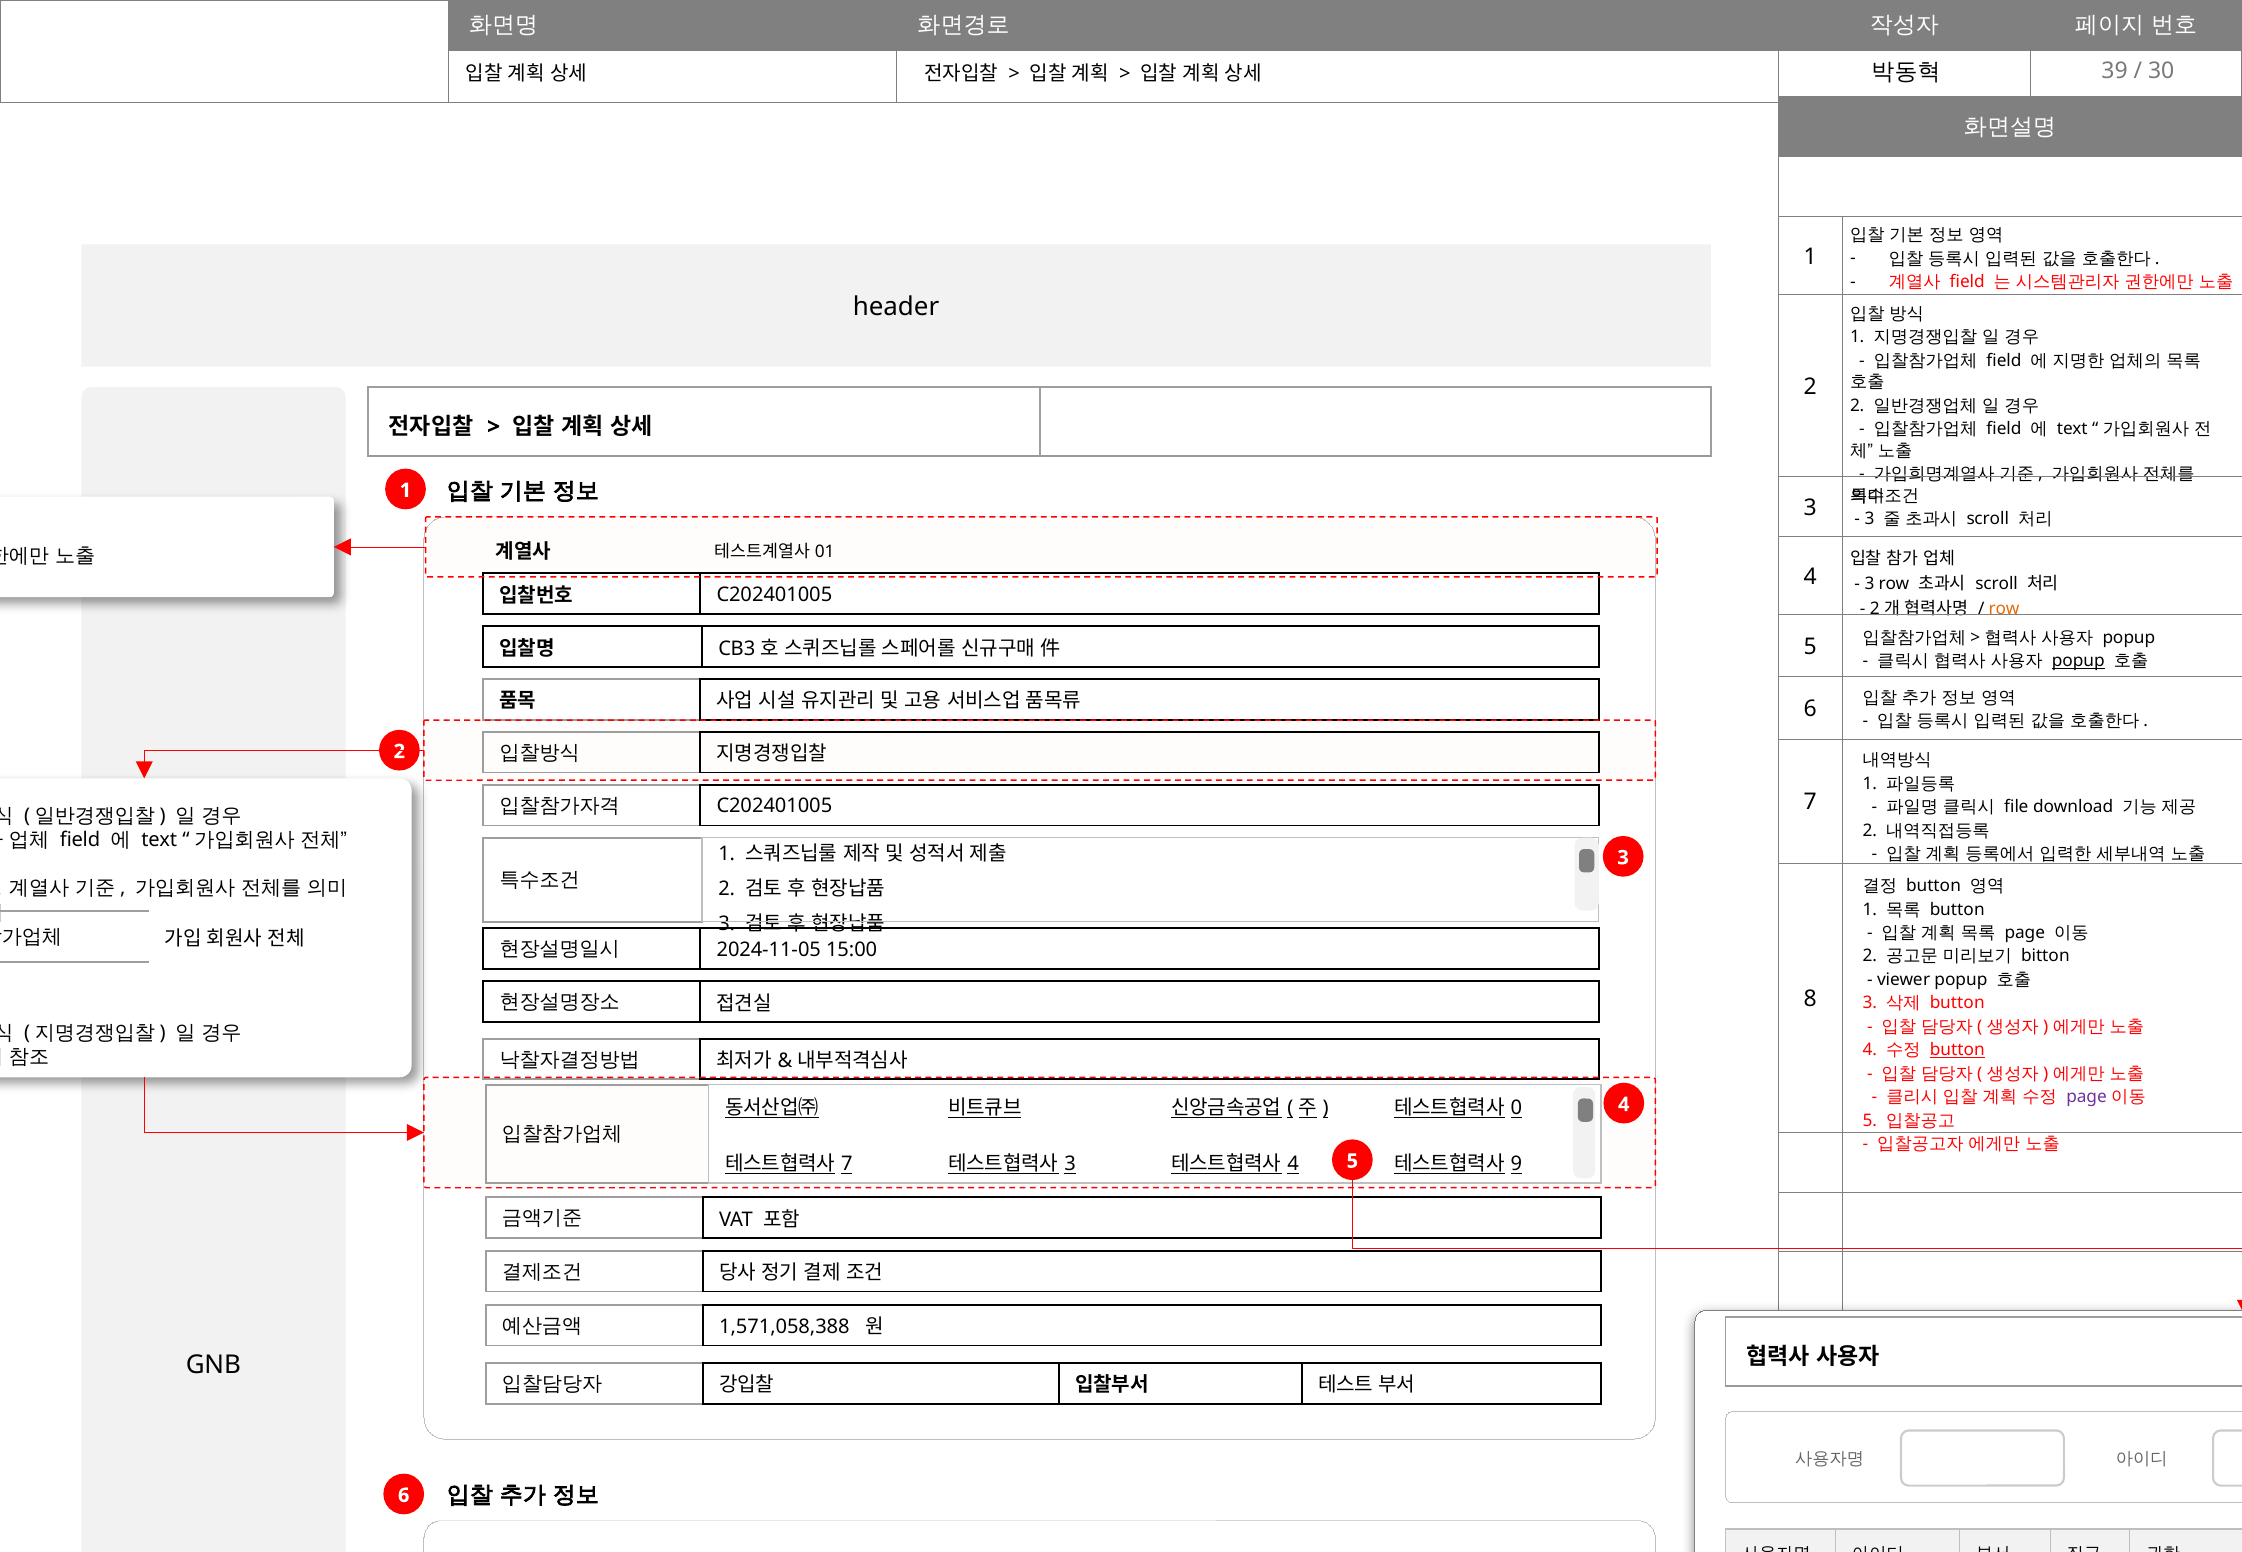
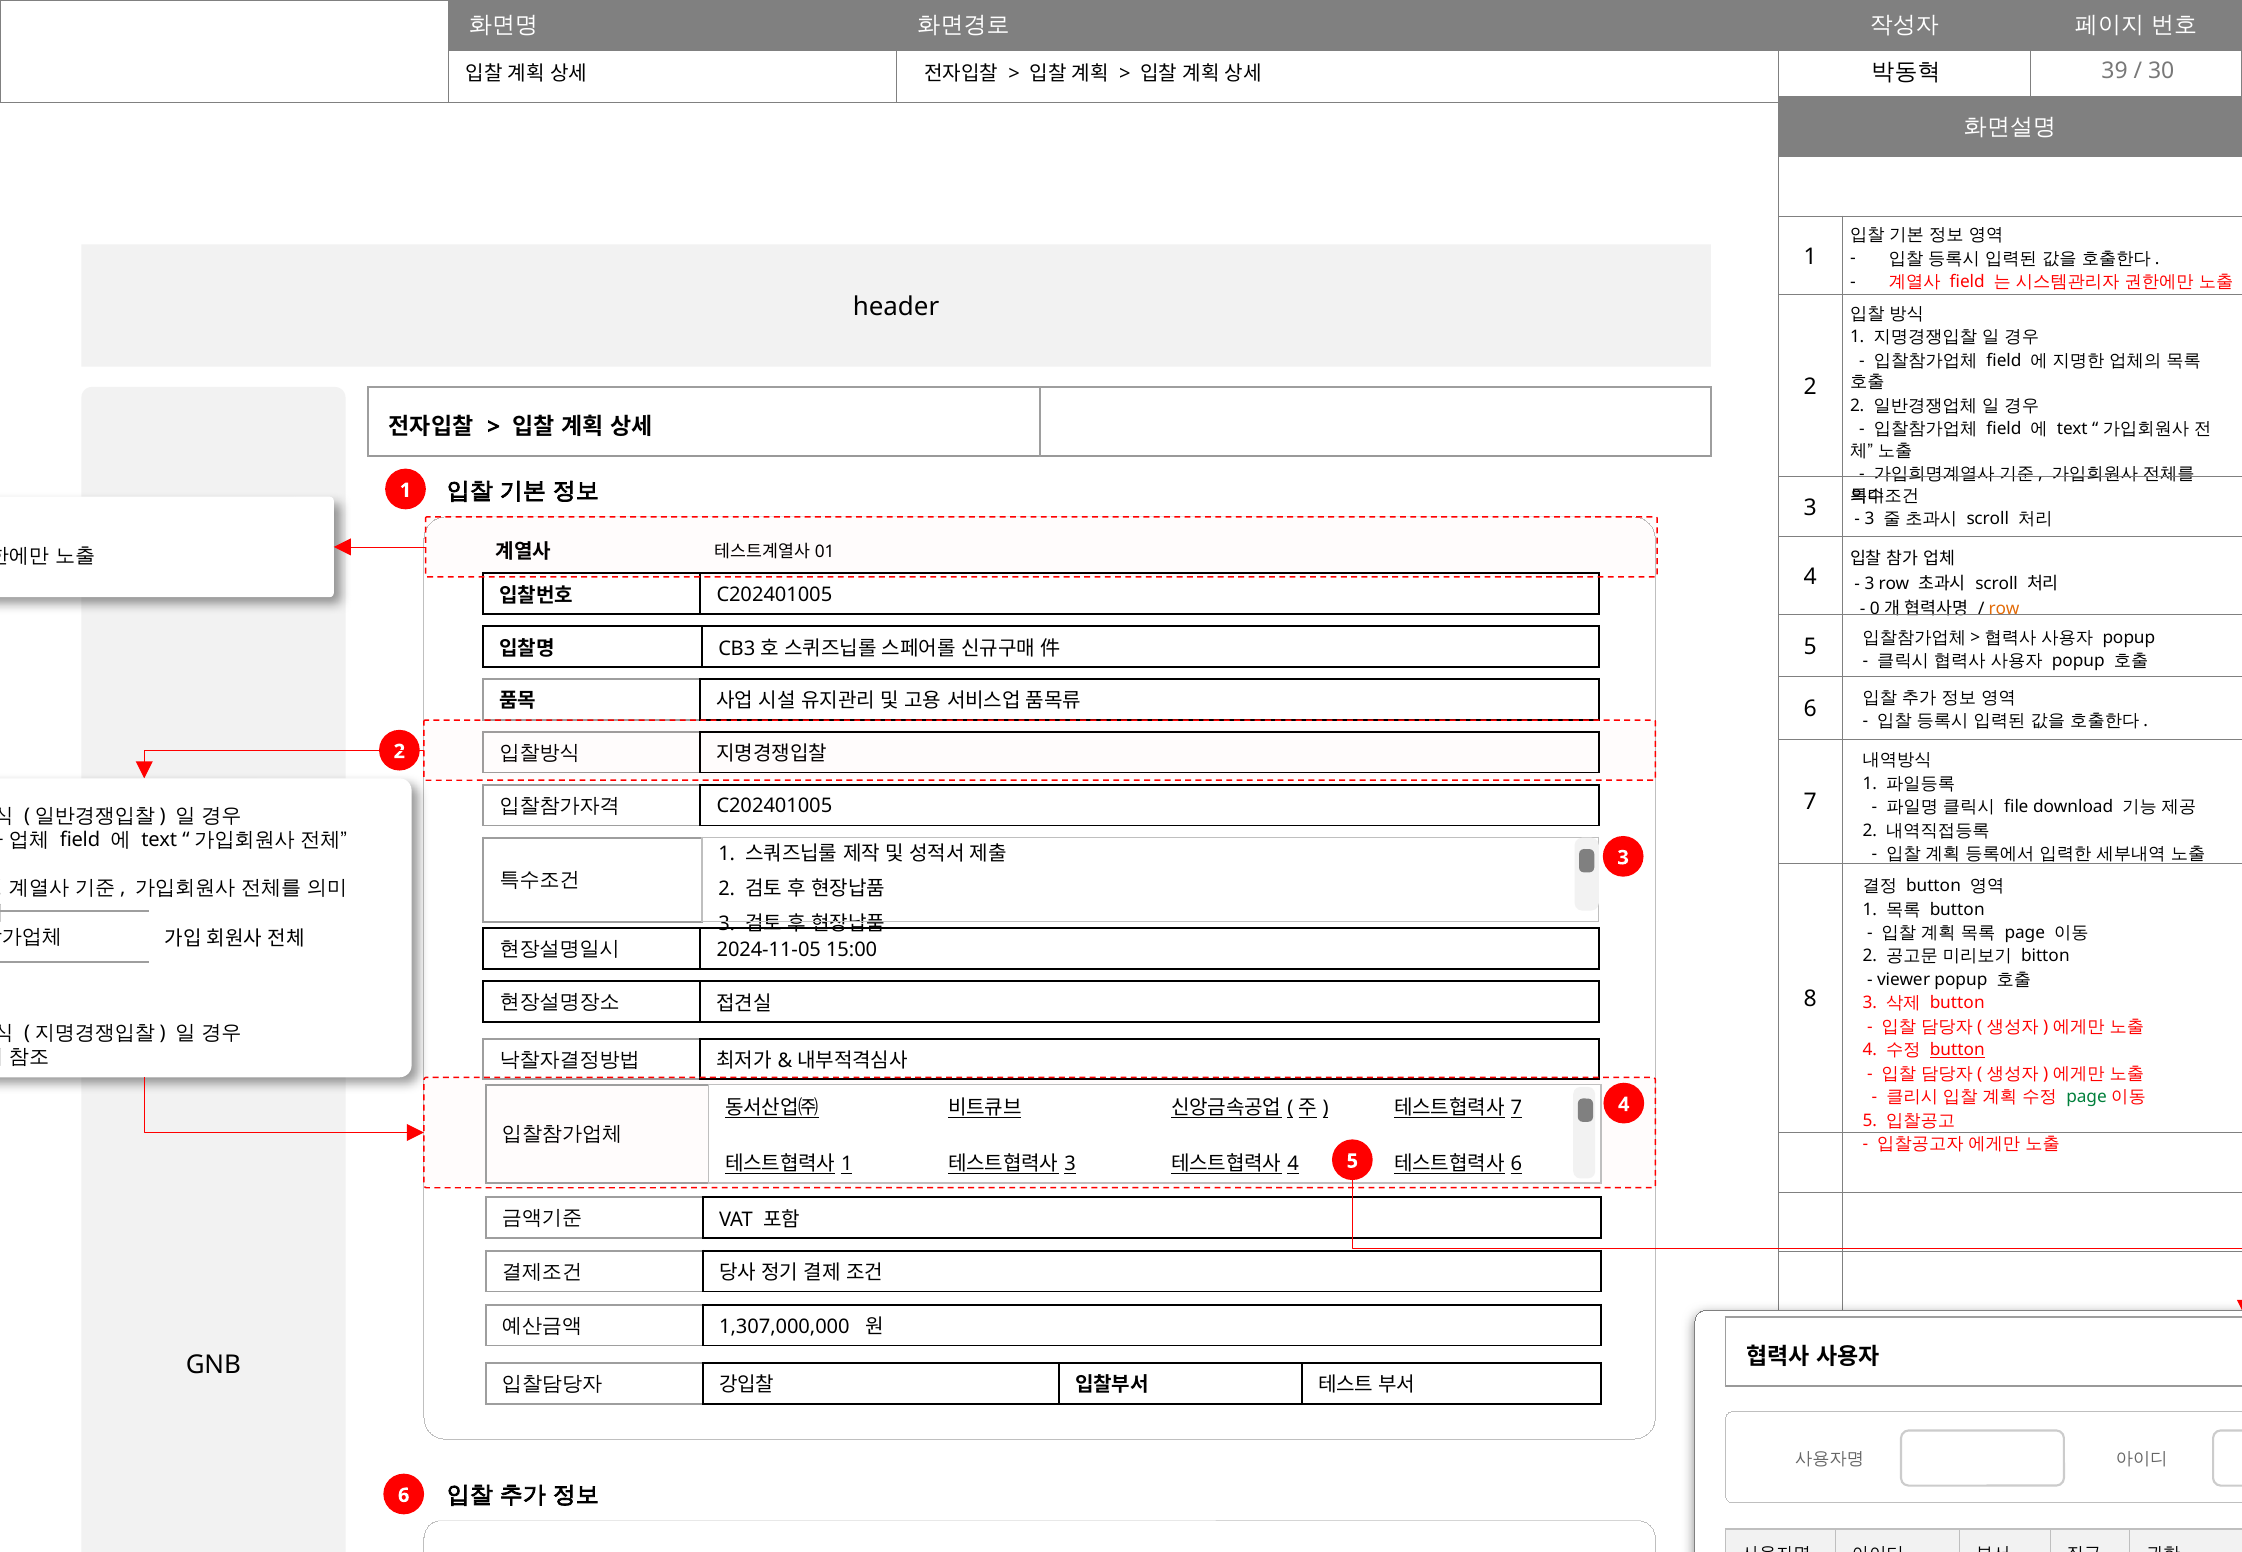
2 at (1875, 609): 2 -> 0
popup at (2078, 661) underline: present -> none
page at (2087, 1097) colour: purple -> green
0 at (1516, 1108): 0 -> 7
7 at (847, 1164): 7 -> 1
9 at (1516, 1164): 9 -> 6
1,571,058,388: 1,571,058,388 -> 1,307,000,000
